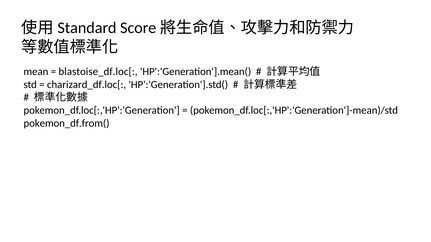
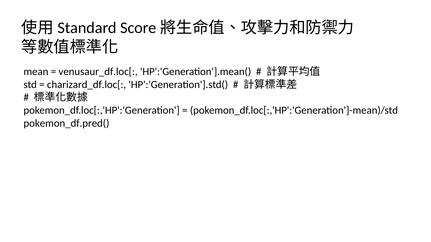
blastoise_df.loc[: blastoise_df.loc[ -> venusaur_df.loc[
pokemon_df.from(: pokemon_df.from( -> pokemon_df.pred(
